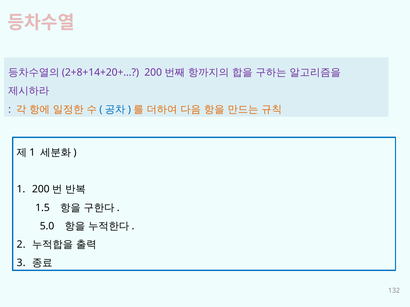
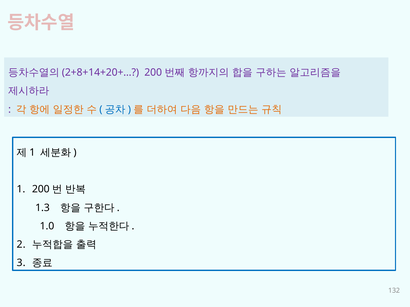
1.5: 1.5 -> 1.3
5.0: 5.0 -> 1.0
